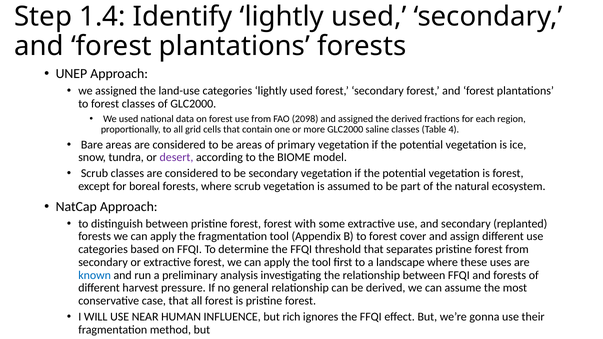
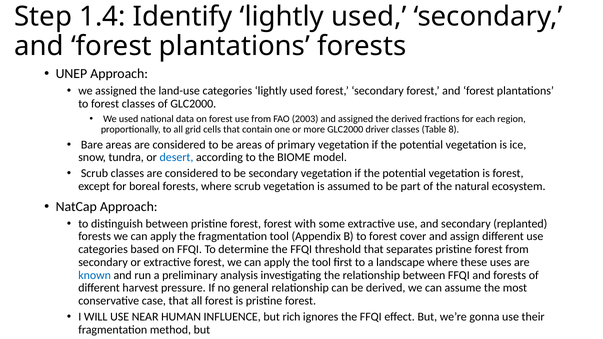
2098: 2098 -> 2003
saline: saline -> driver
4: 4 -> 8
desert colour: purple -> blue
